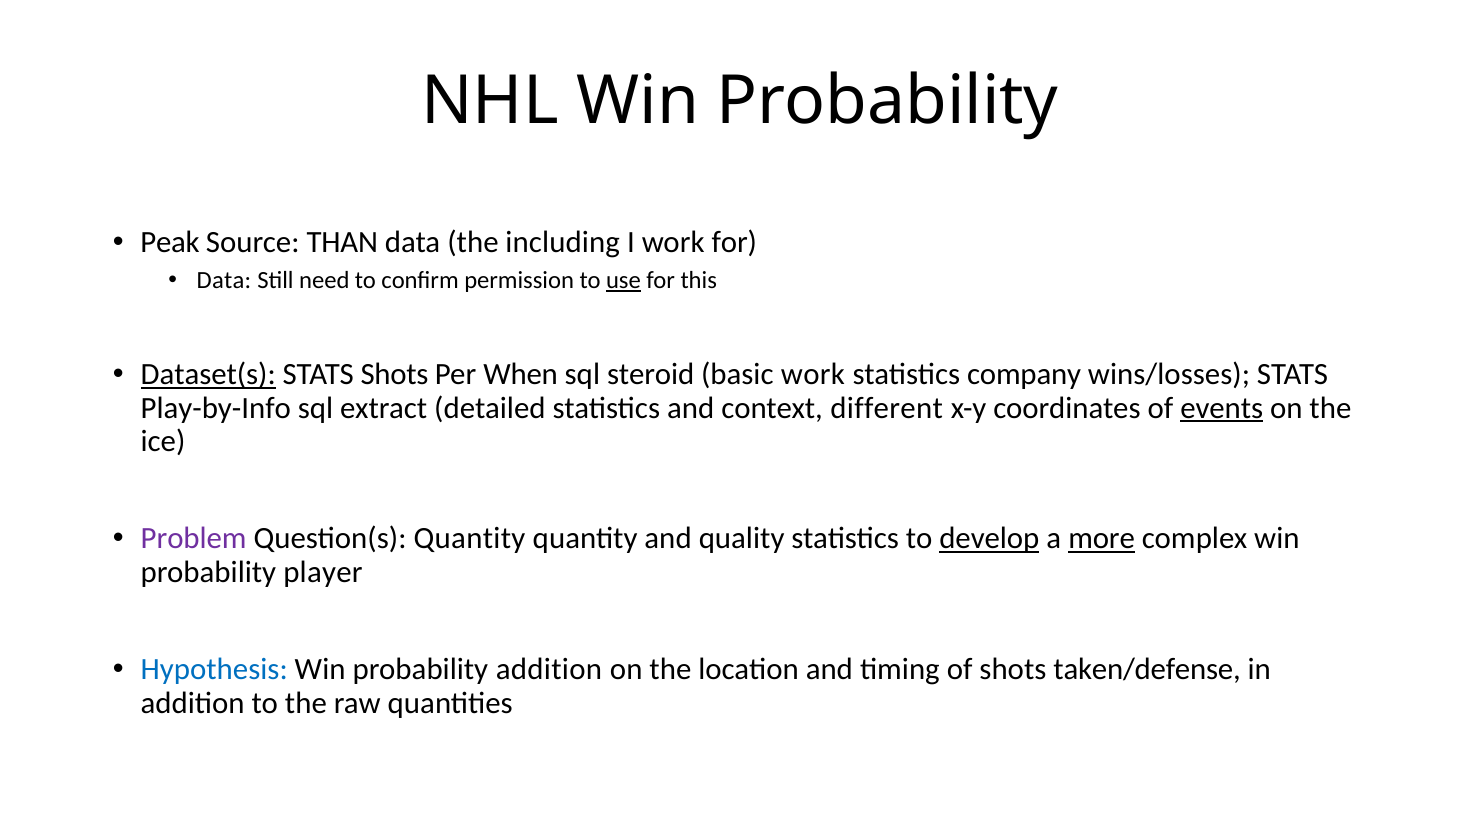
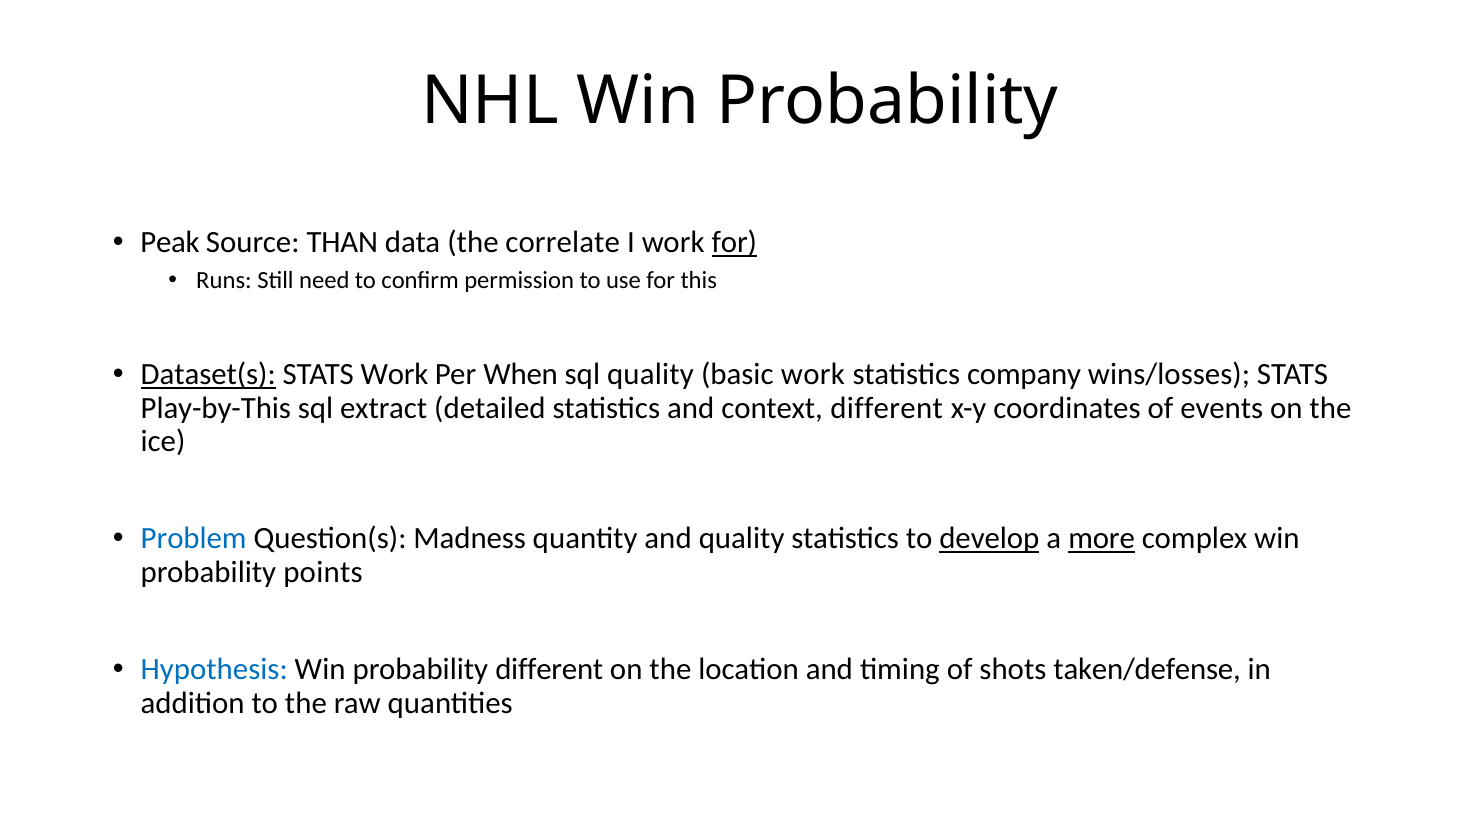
including: including -> correlate
for at (734, 243) underline: none -> present
Data at (224, 280): Data -> Runs
use underline: present -> none
STATS Shots: Shots -> Work
sql steroid: steroid -> quality
Play-by-Info: Play-by-Info -> Play-by-This
events underline: present -> none
Problem colour: purple -> blue
Question(s Quantity: Quantity -> Madness
player: player -> points
probability addition: addition -> different
